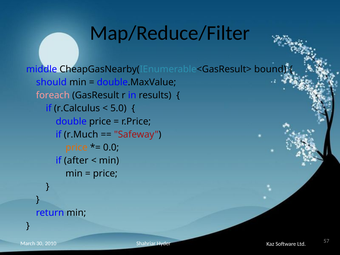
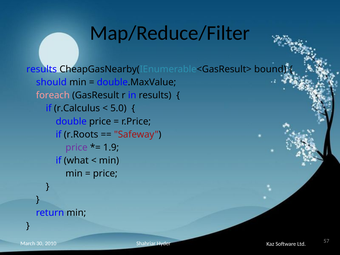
middle at (42, 69): middle -> results
r.Much: r.Much -> r.Roots
price at (77, 147) colour: orange -> purple
0.0: 0.0 -> 1.9
after: after -> what
